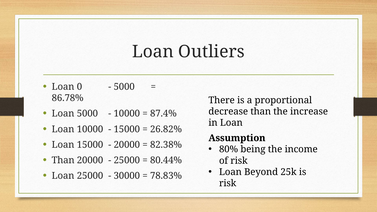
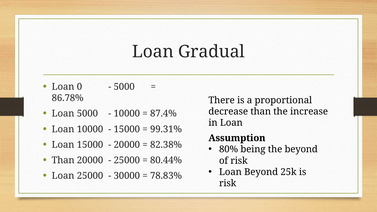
Outliers: Outliers -> Gradual
26.82%: 26.82% -> 99.31%
the income: income -> beyond
